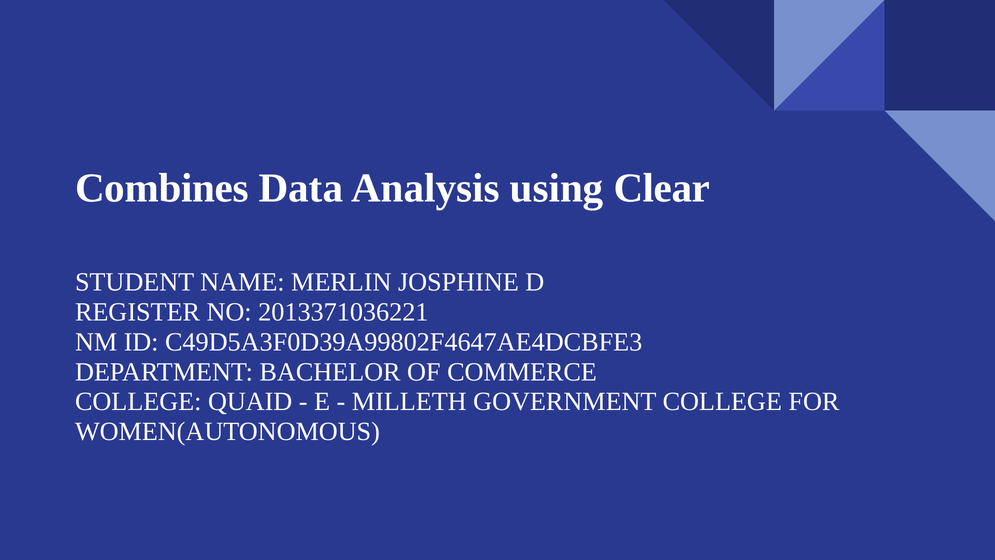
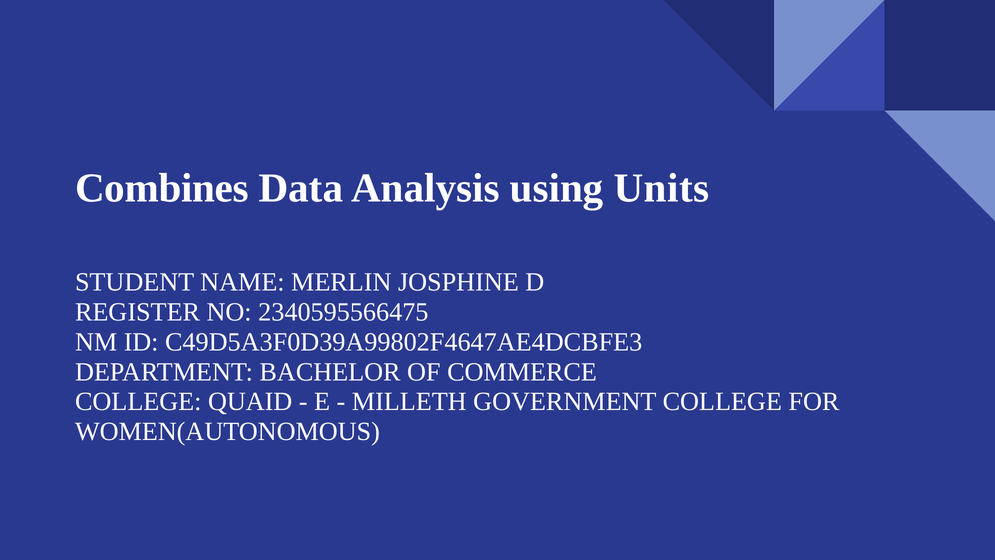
Clear: Clear -> Units
2013371036221: 2013371036221 -> 2340595566475
